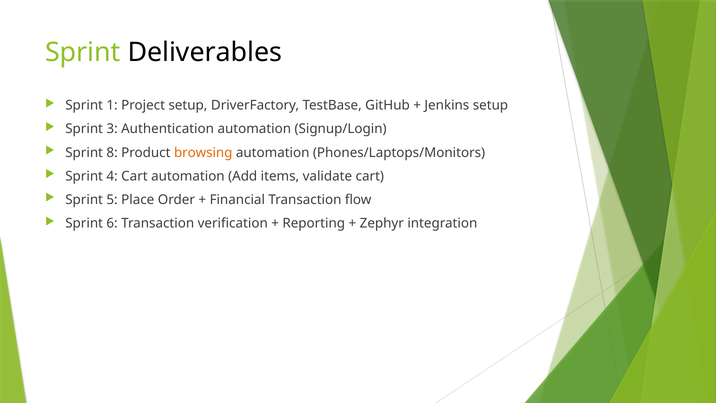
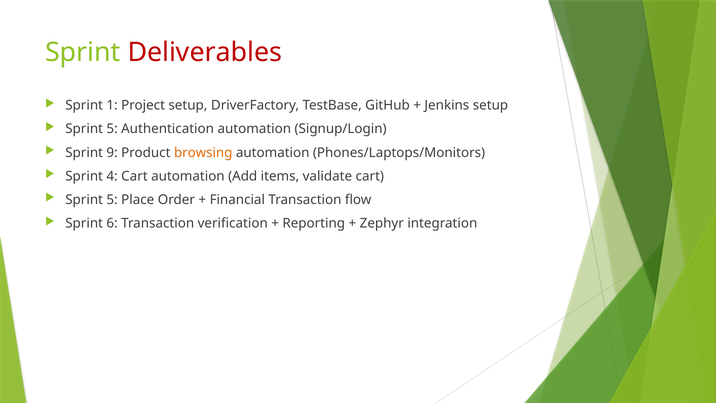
Deliverables colour: black -> red
3 at (112, 129): 3 -> 5
8: 8 -> 9
